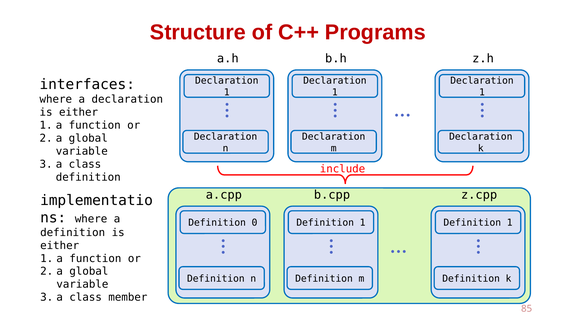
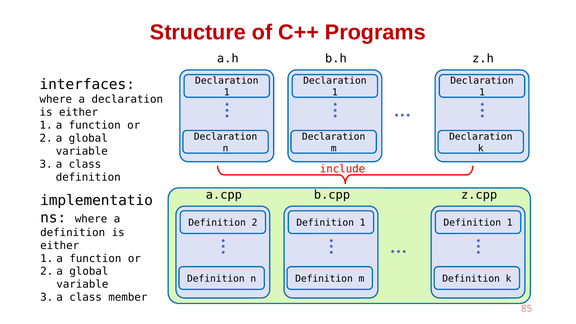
Definition 0: 0 -> 2
